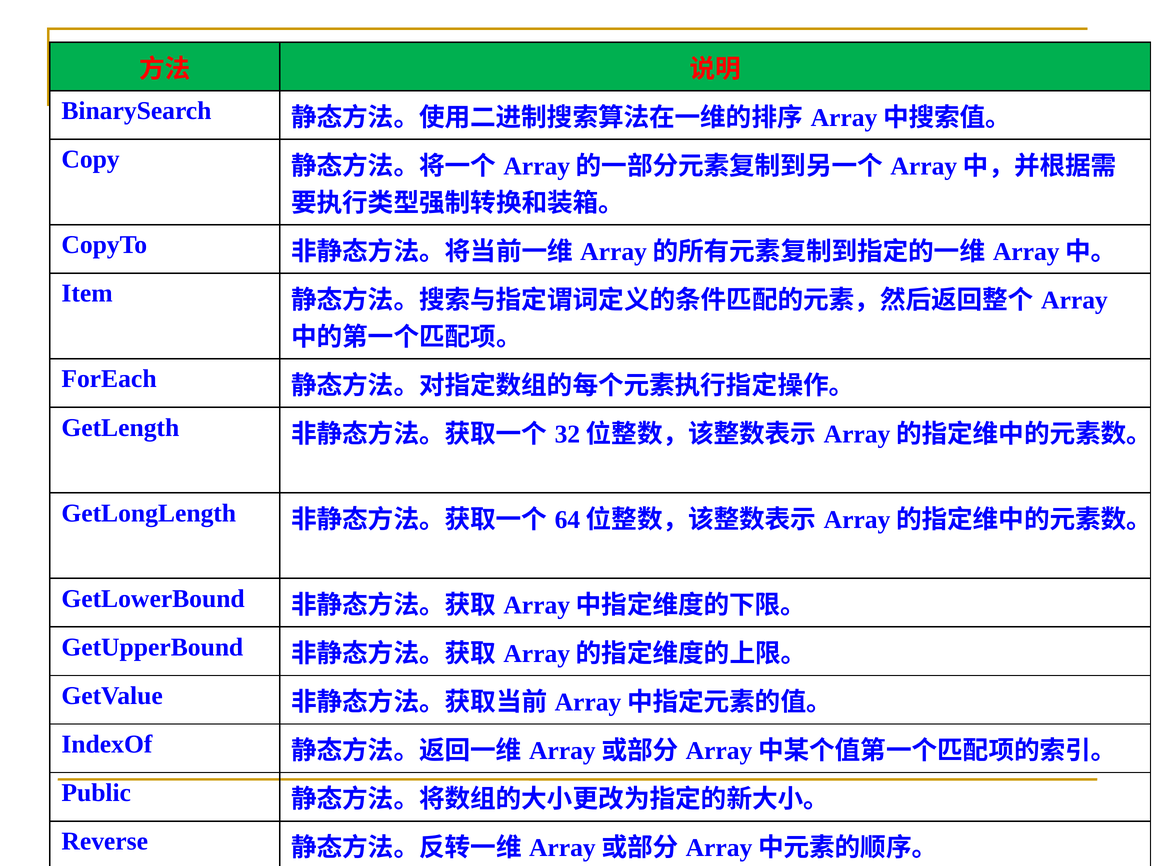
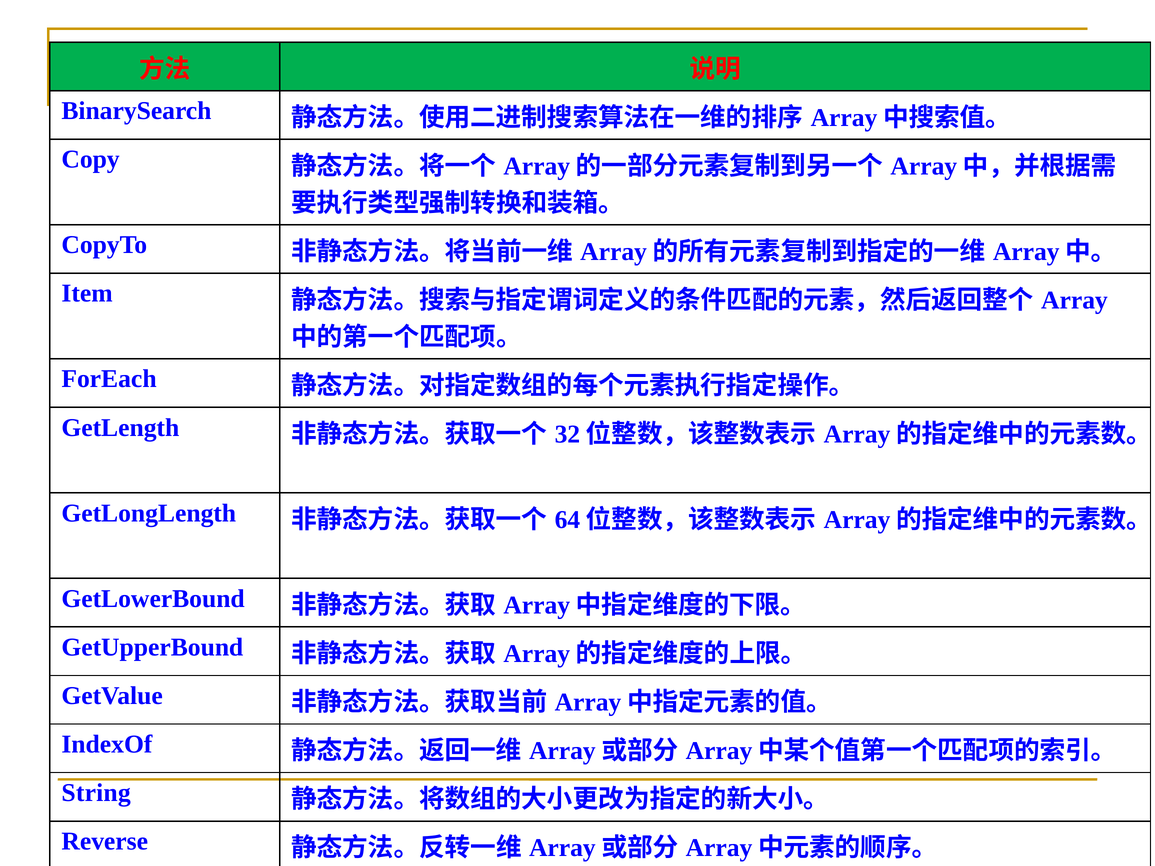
Public: Public -> String
